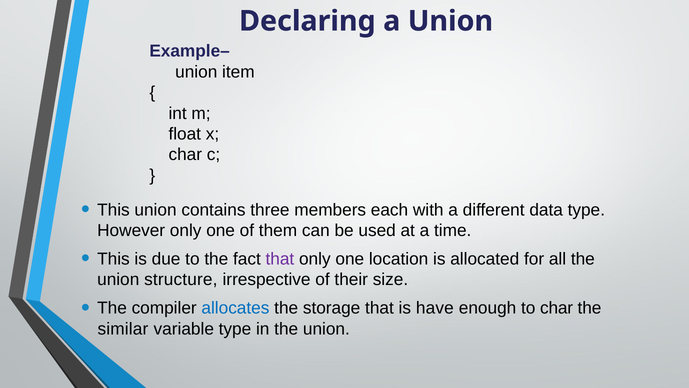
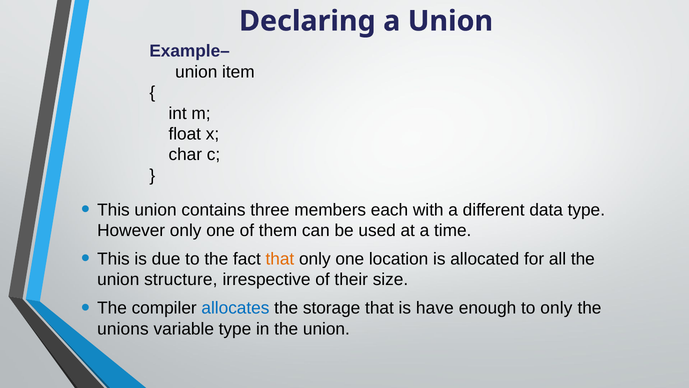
that at (280, 259) colour: purple -> orange
to char: char -> only
similar: similar -> unions
